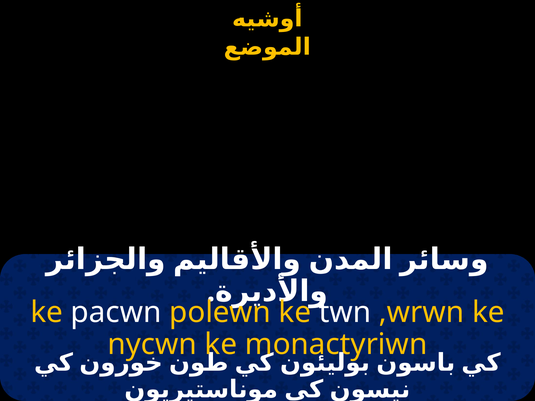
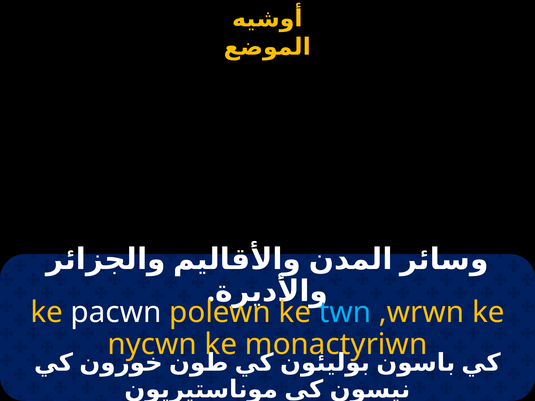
twn colour: white -> light blue
